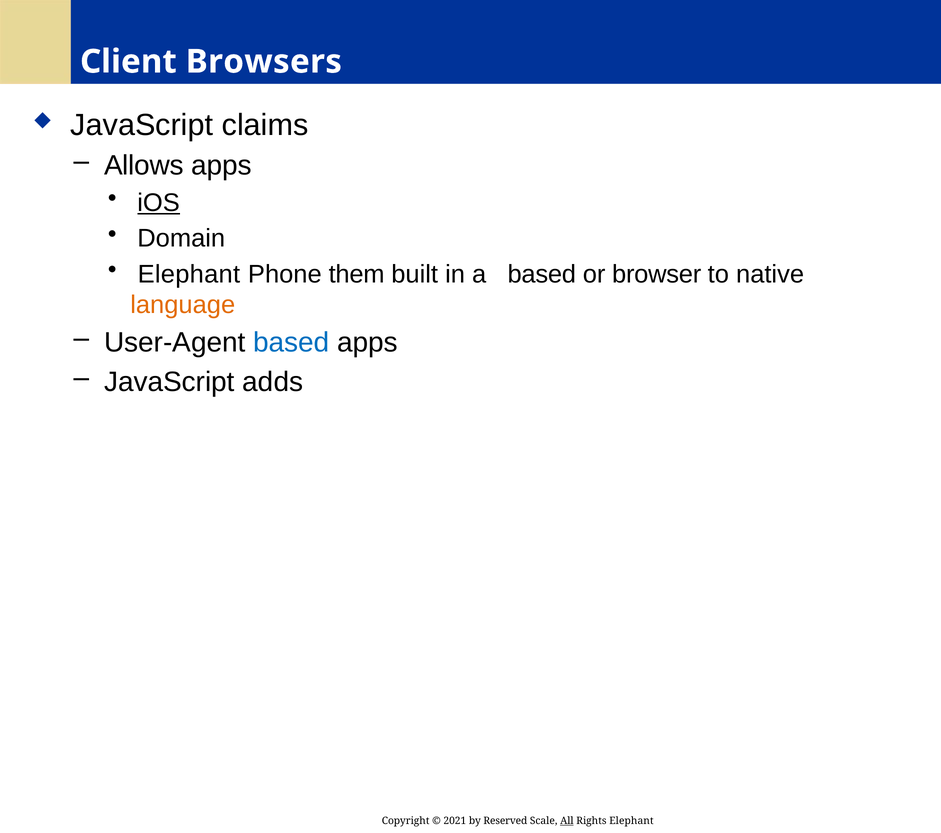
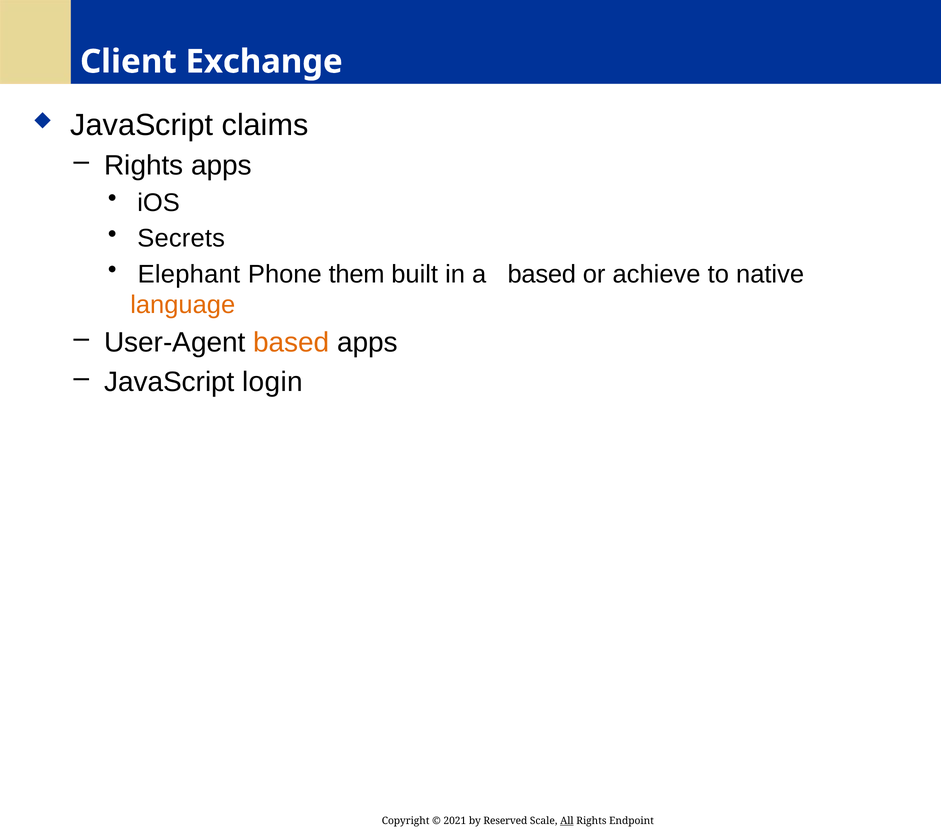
Browsers: Browsers -> Exchange
Allows at (144, 166): Allows -> Rights
iOS underline: present -> none
Domain: Domain -> Secrets
browser: browser -> achieve
based at (291, 343) colour: blue -> orange
adds: adds -> login
Rights Elephant: Elephant -> Endpoint
